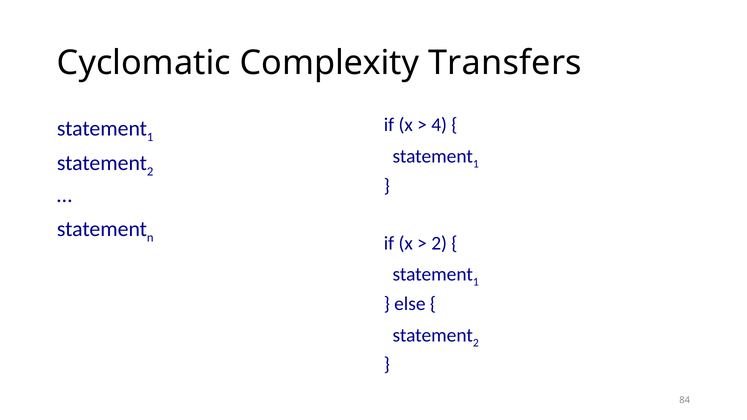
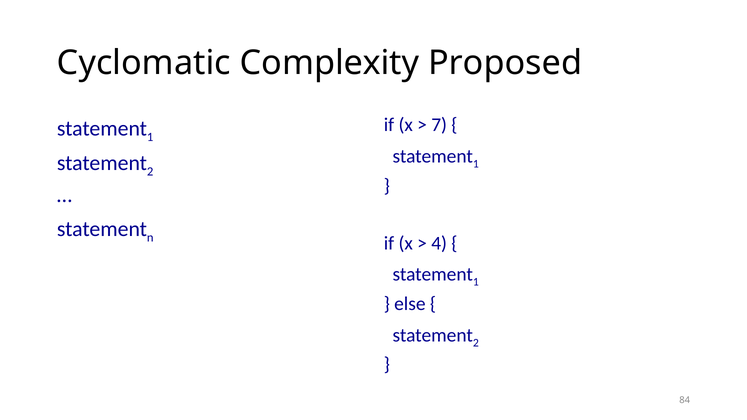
Transfers: Transfers -> Proposed
4: 4 -> 7
2 at (439, 243): 2 -> 4
